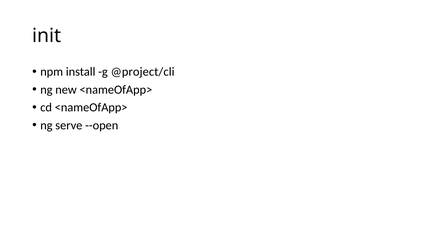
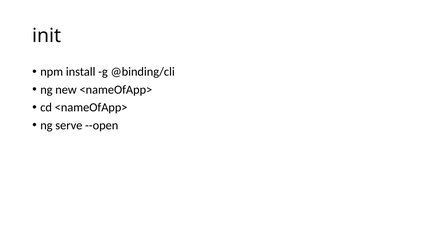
@project/cli: @project/cli -> @binding/cli
